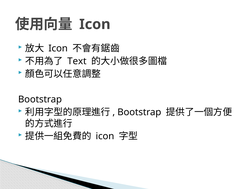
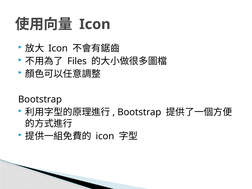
Text: Text -> Files
